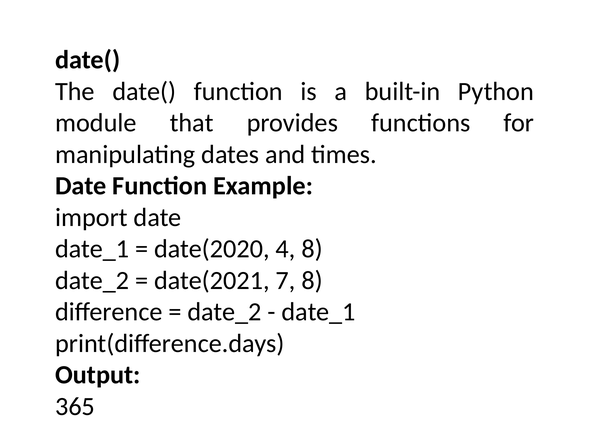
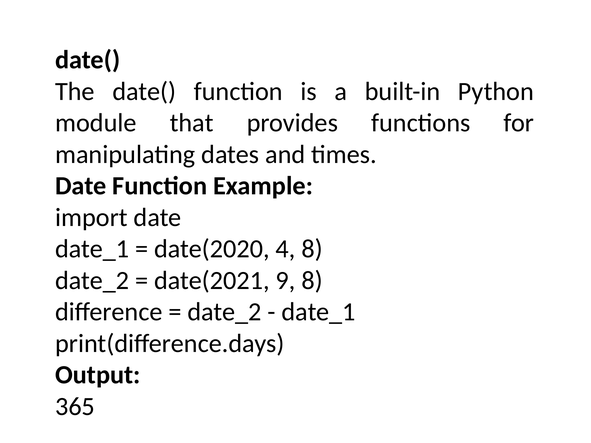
7: 7 -> 9
